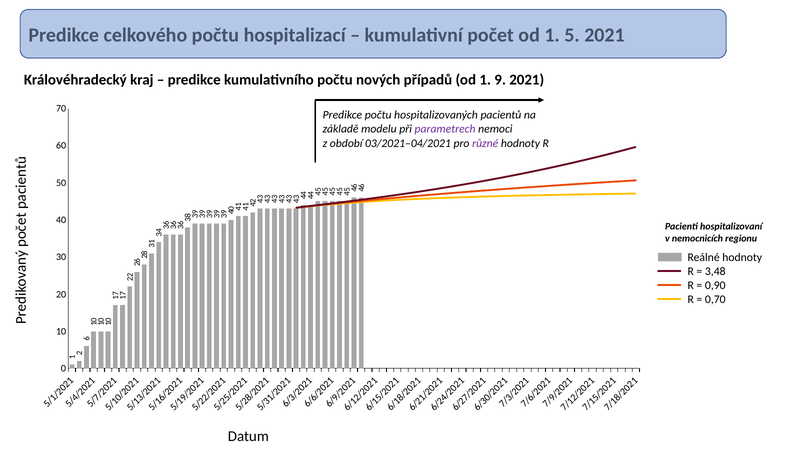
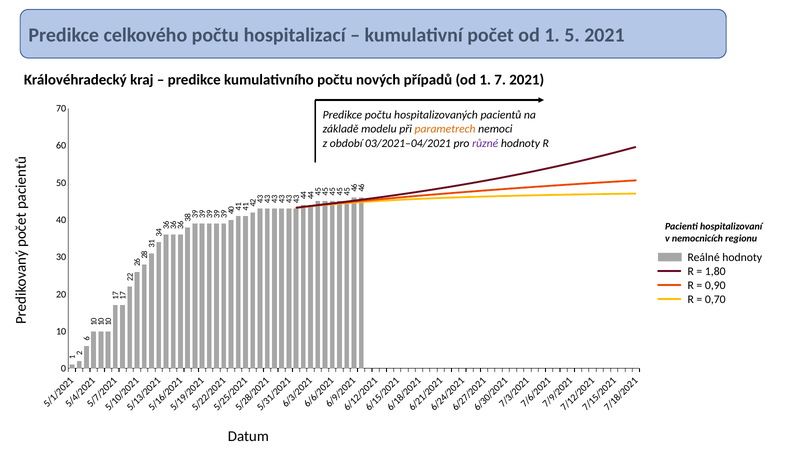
od 1 9: 9 -> 7
parametrech colour: purple -> orange
3,48: 3,48 -> 1,80
